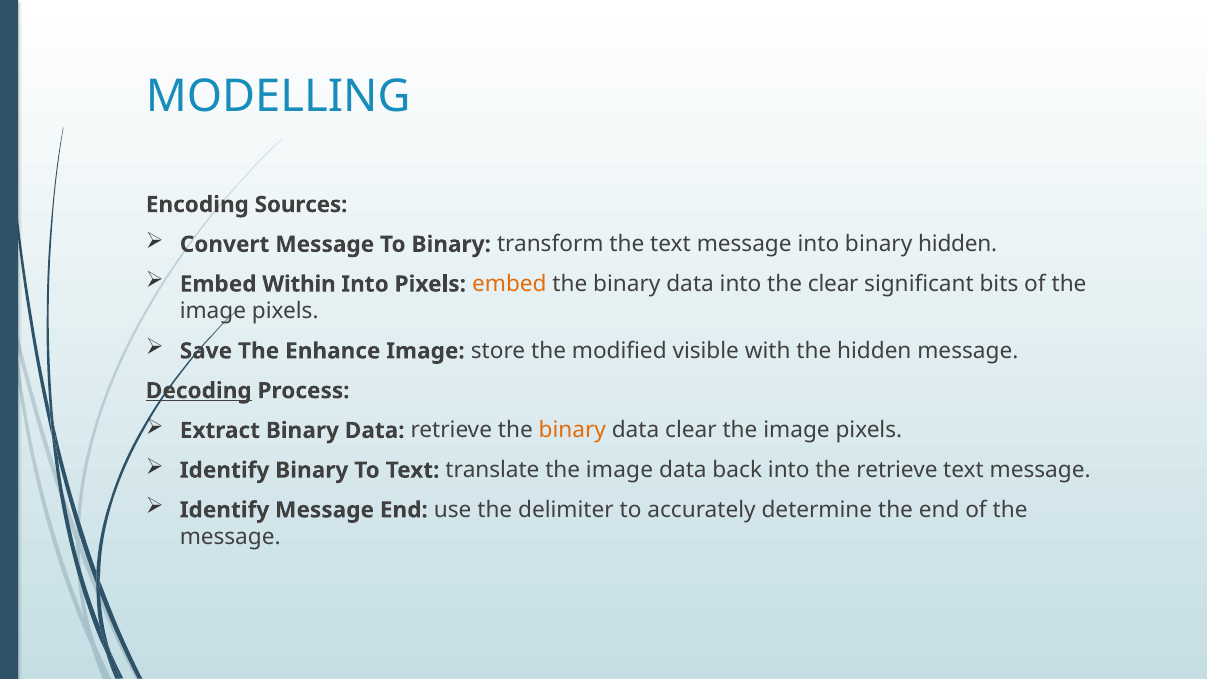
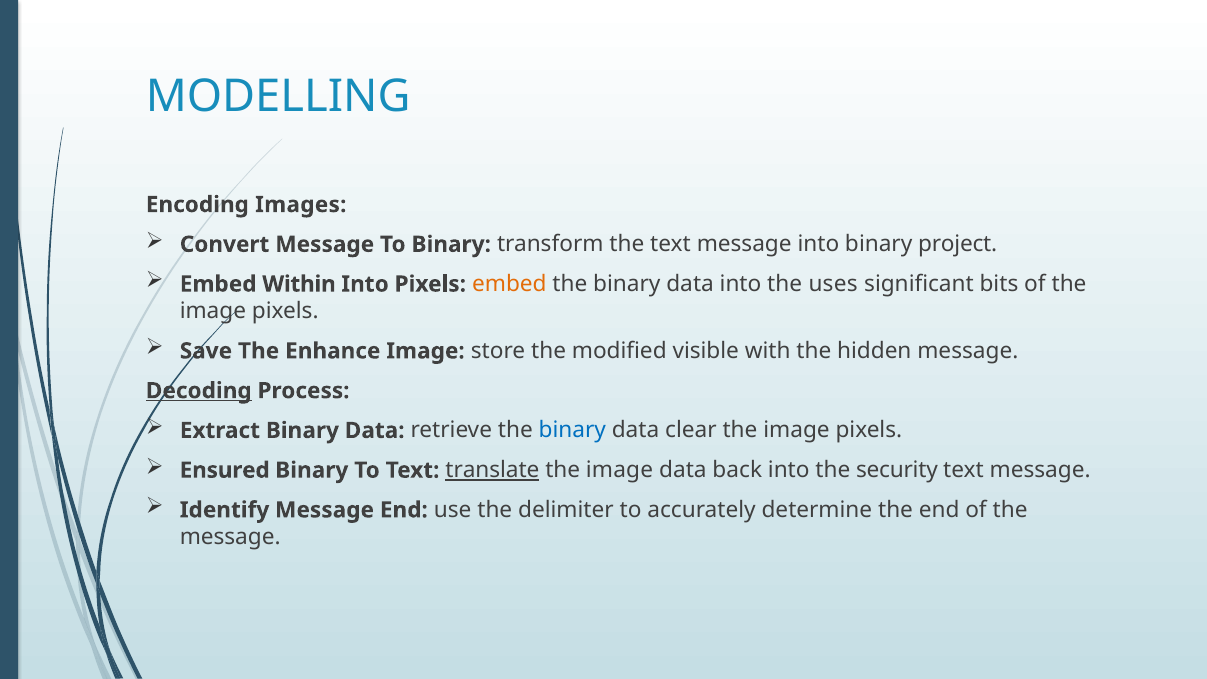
Sources: Sources -> Images
binary hidden: hidden -> project
the clear: clear -> uses
binary at (572, 430) colour: orange -> blue
Identify at (225, 470): Identify -> Ensured
translate underline: none -> present
the retrieve: retrieve -> security
